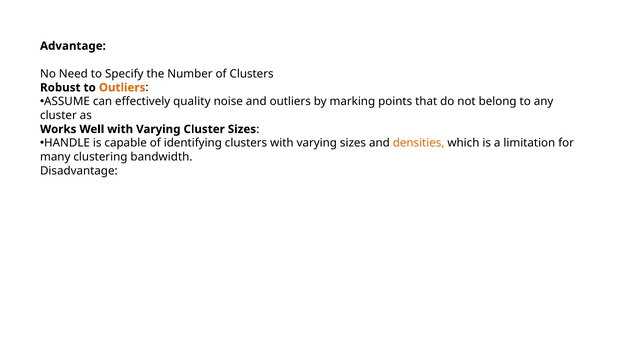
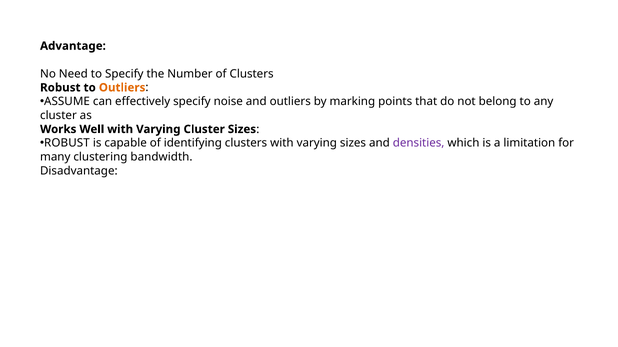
effectively quality: quality -> specify
HANDLE at (67, 143): HANDLE -> ROBUST
densities colour: orange -> purple
